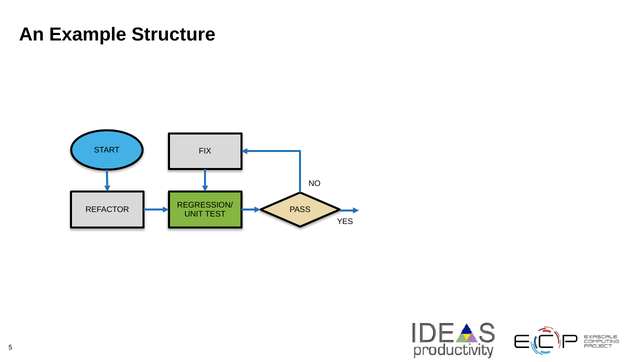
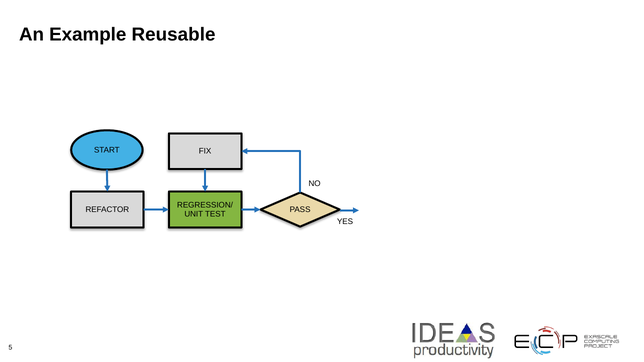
Structure: Structure -> Reusable
